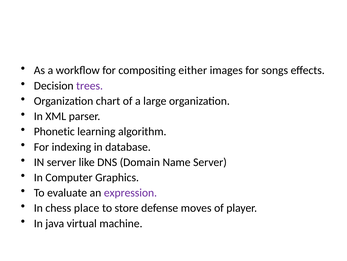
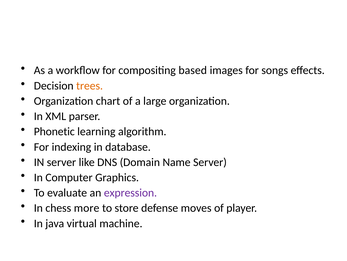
either: either -> based
trees colour: purple -> orange
place: place -> more
